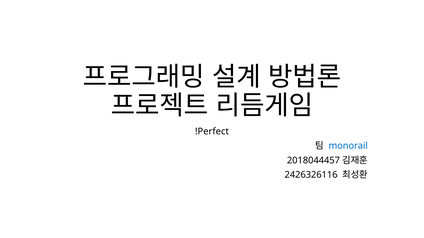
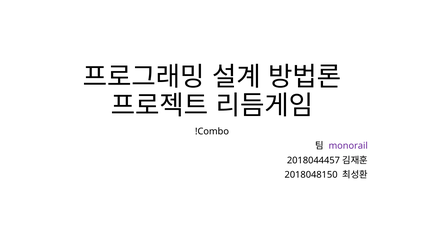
!Perfect: !Perfect -> !Combo
monorail colour: blue -> purple
2426326116: 2426326116 -> 2018048150
